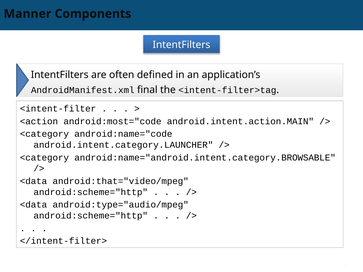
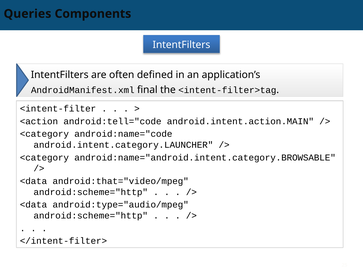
Manner: Manner -> Queries
android:most="code: android:most="code -> android:tell="code
